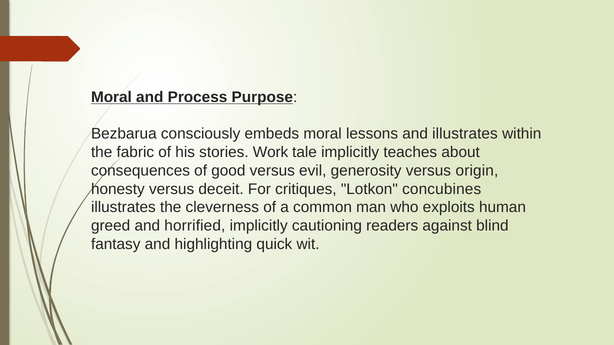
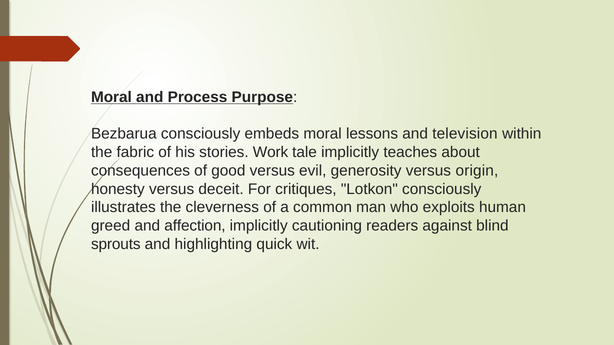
and illustrates: illustrates -> television
Lotkon concubines: concubines -> consciously
horrified: horrified -> affection
fantasy: fantasy -> sprouts
